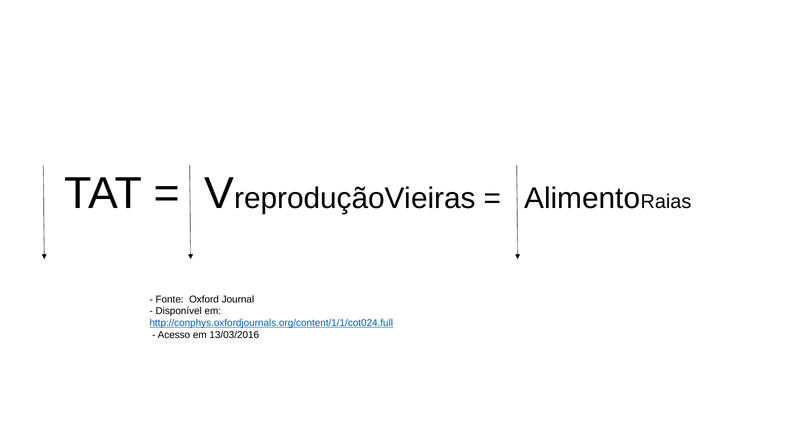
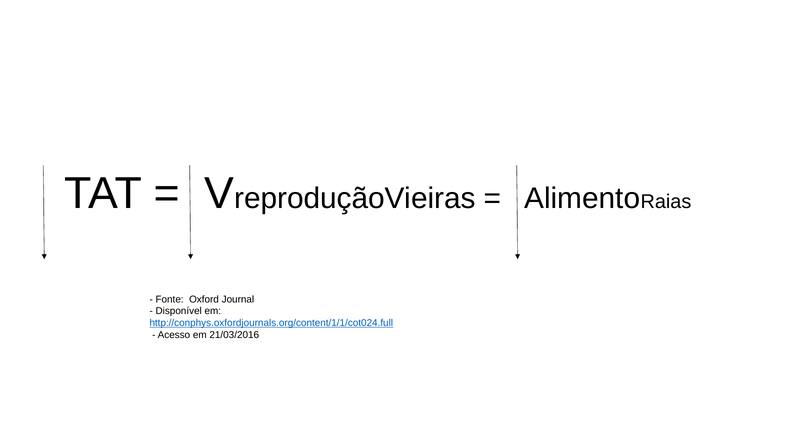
13/03/2016: 13/03/2016 -> 21/03/2016
